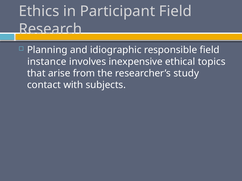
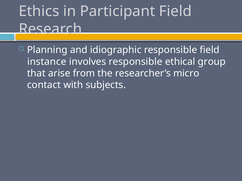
involves inexpensive: inexpensive -> responsible
topics: topics -> group
study: study -> micro
